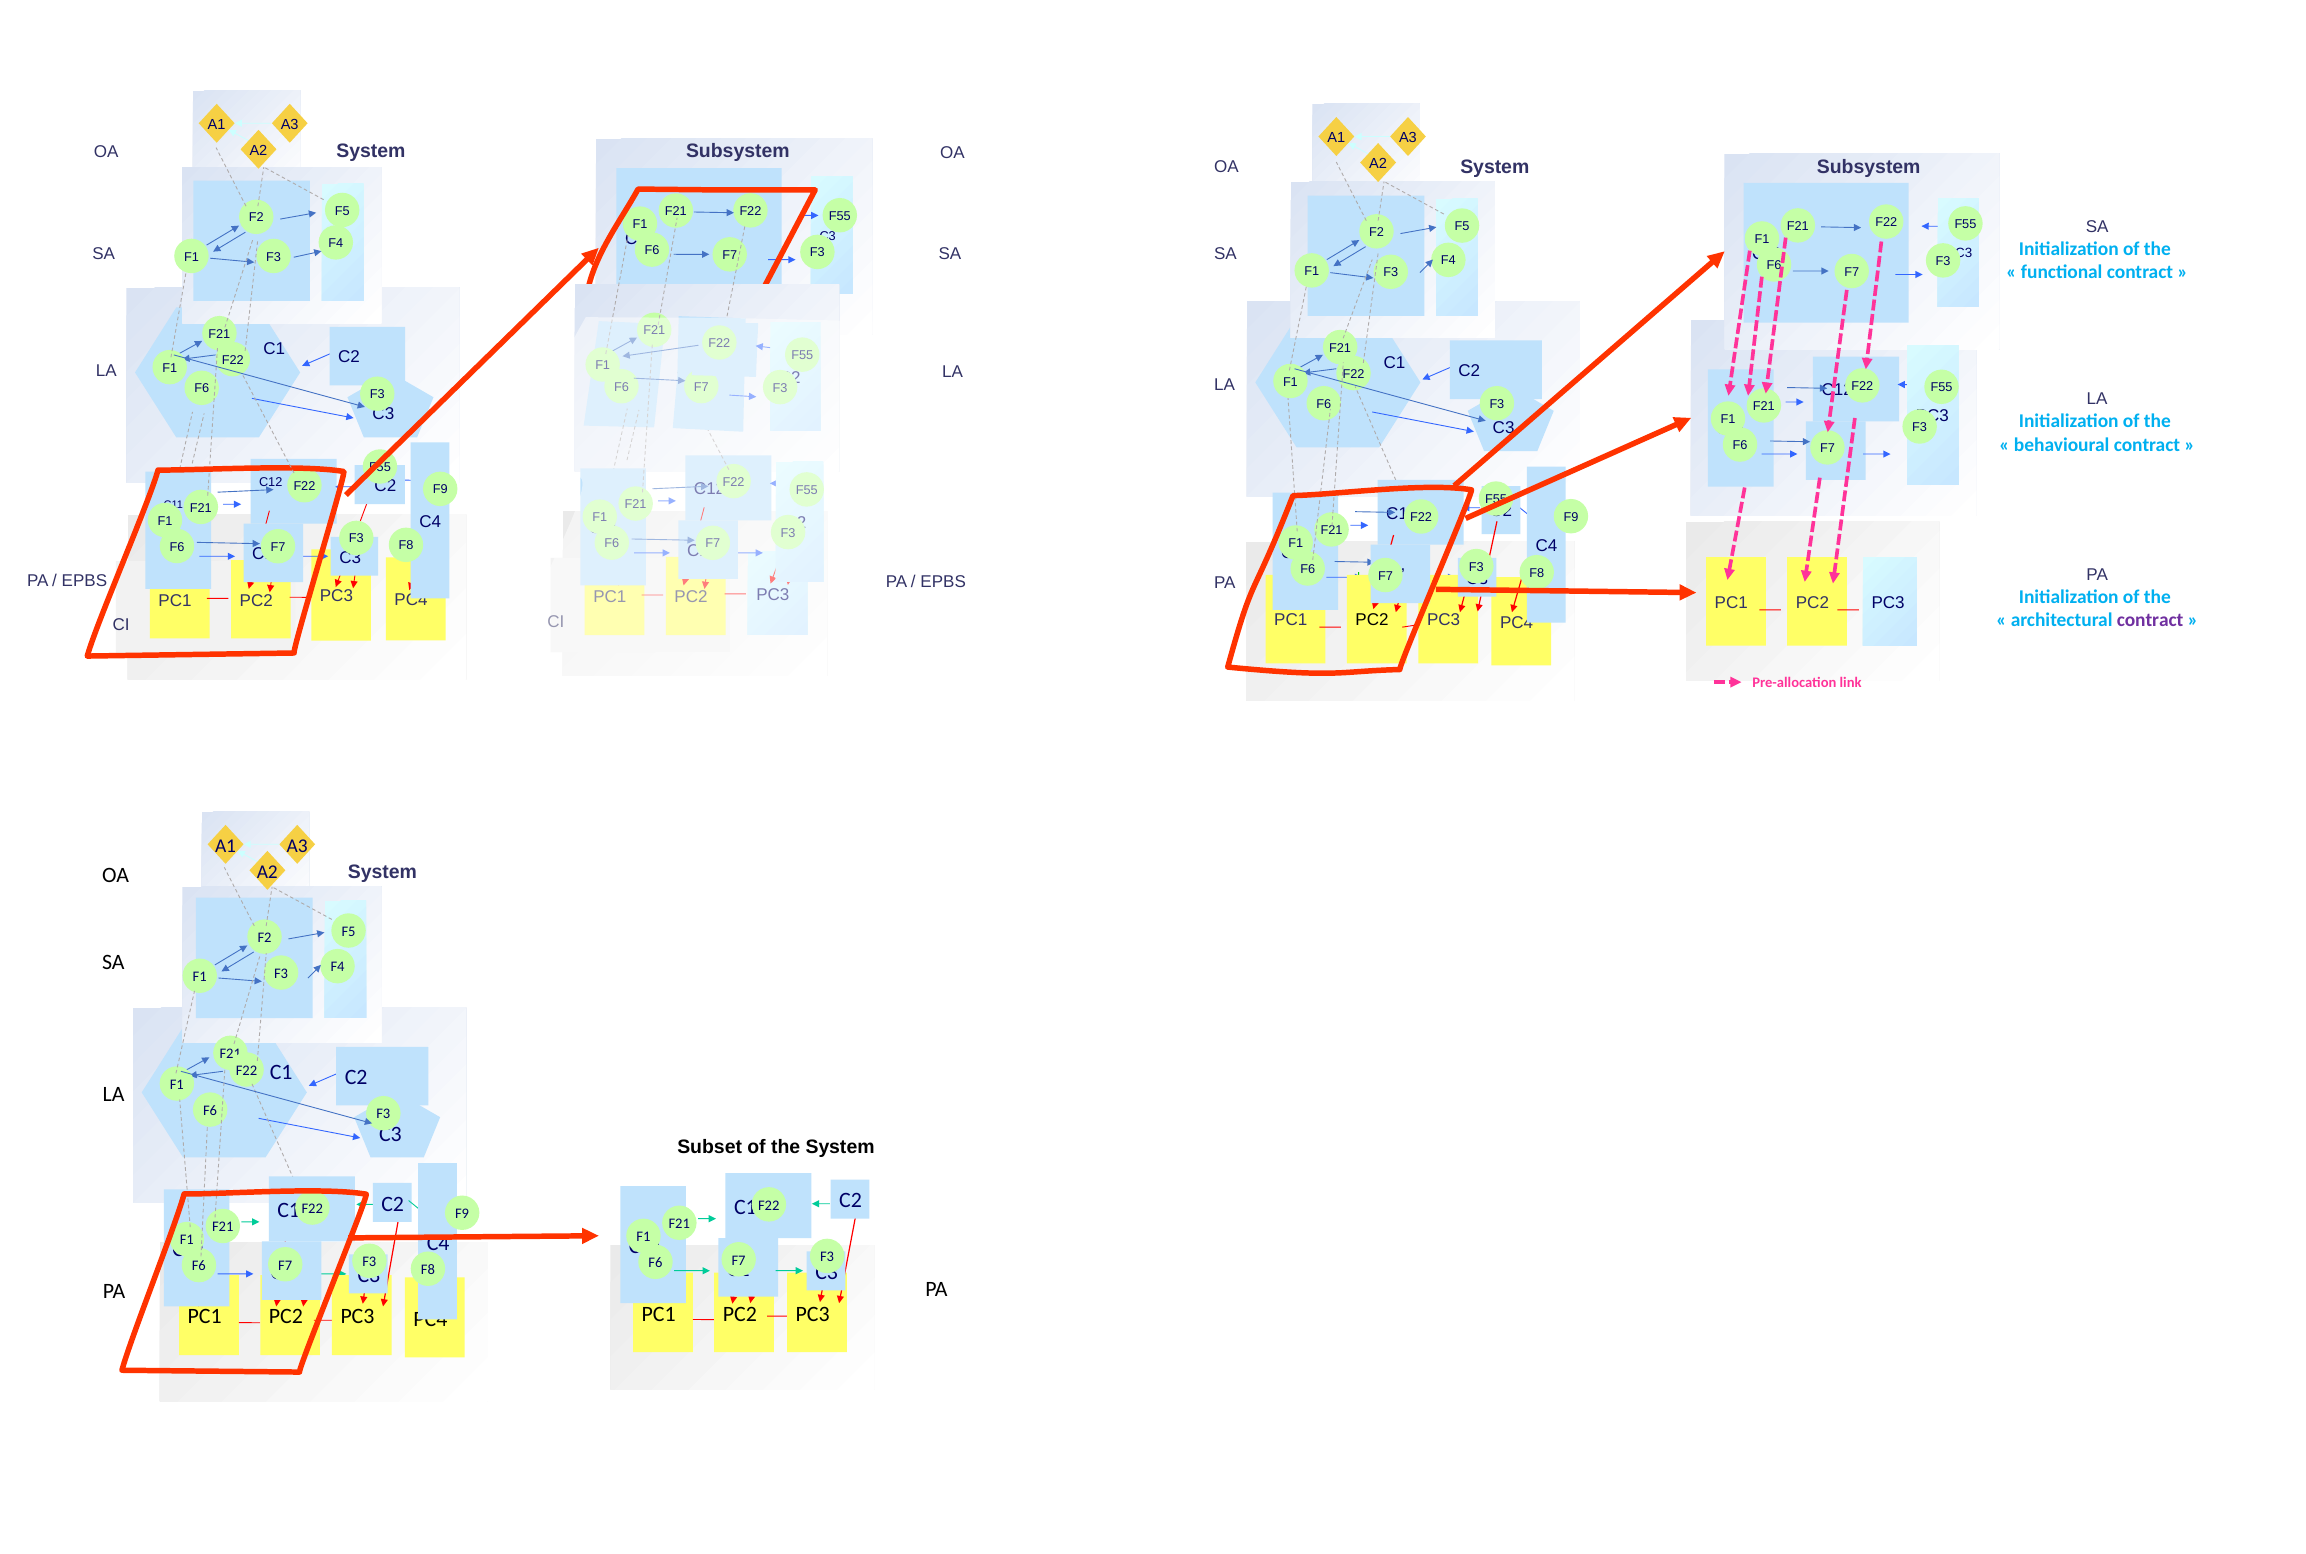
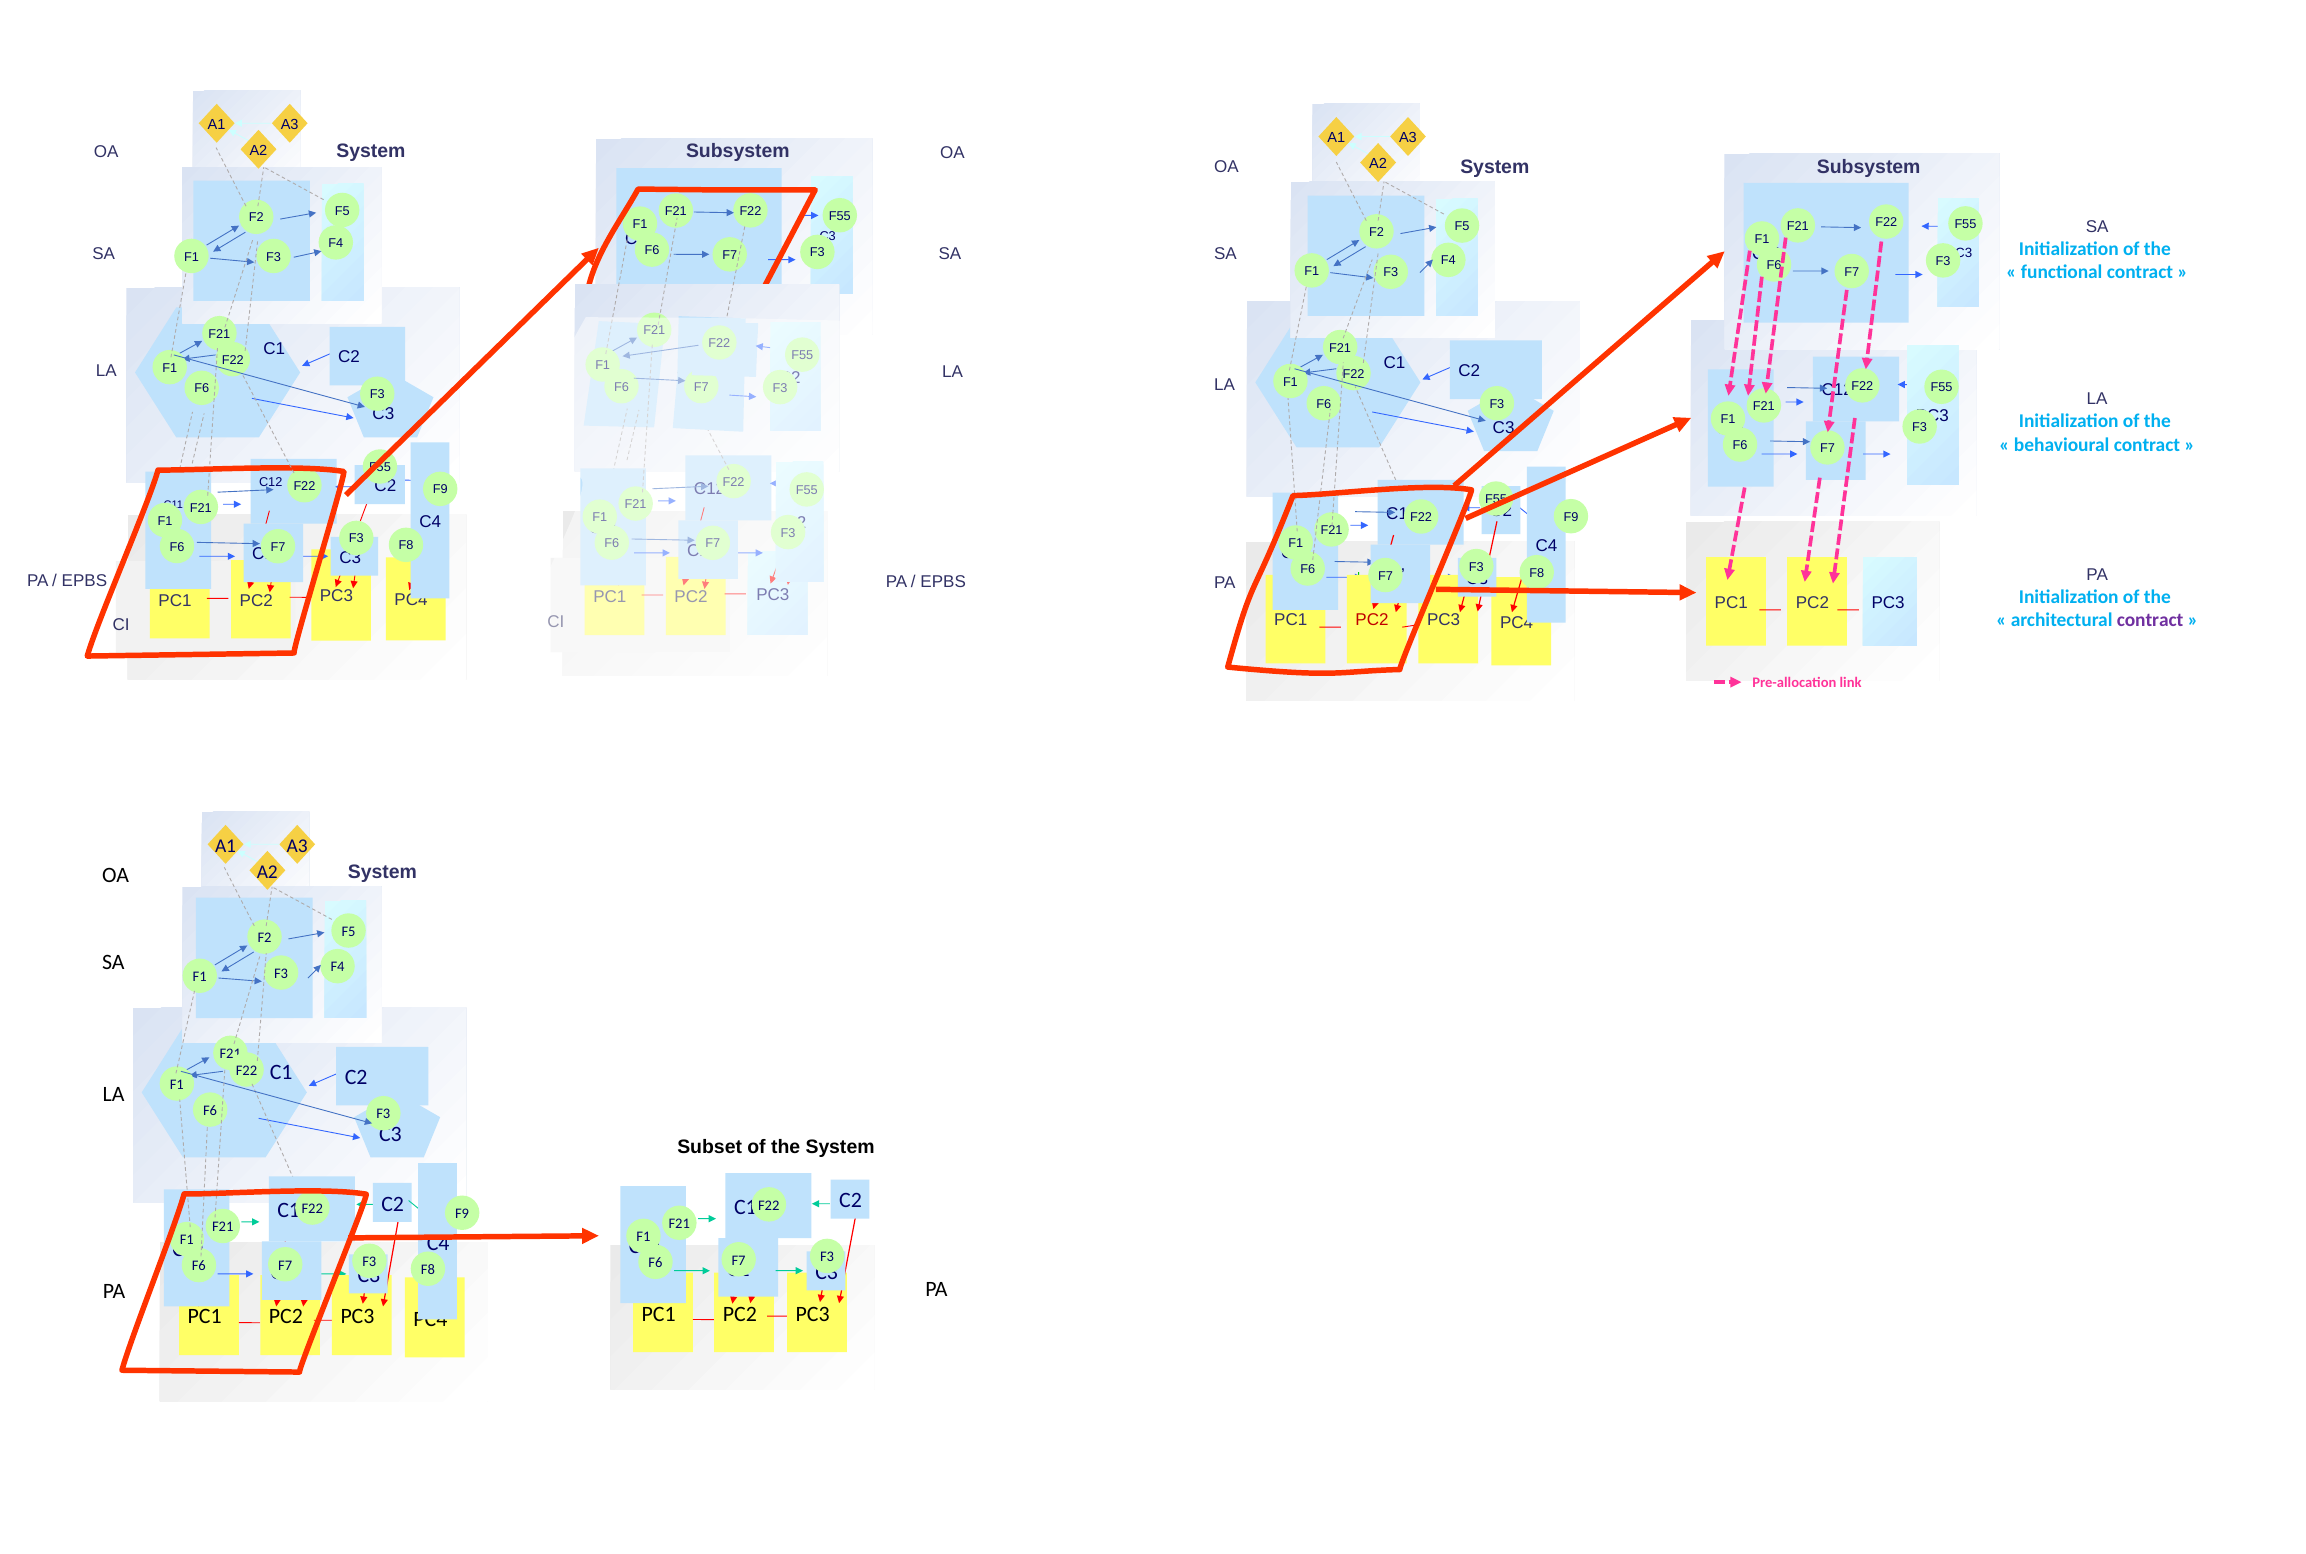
PC2 at (1372, 620) colour: black -> red
